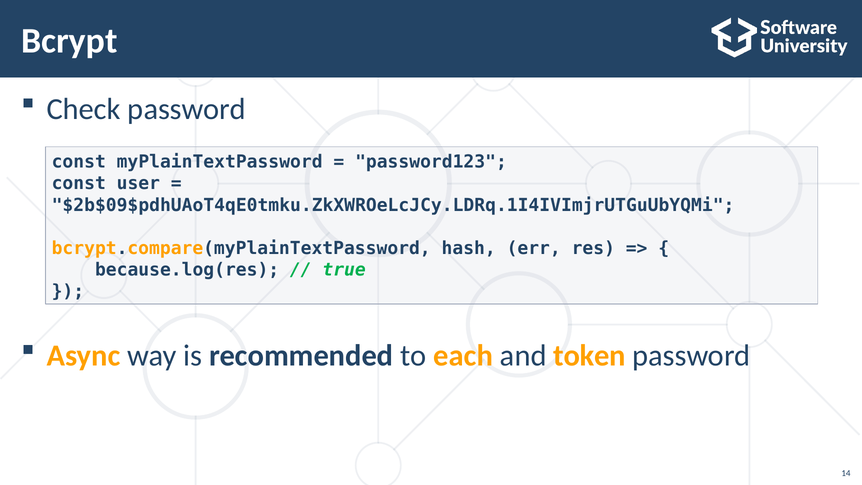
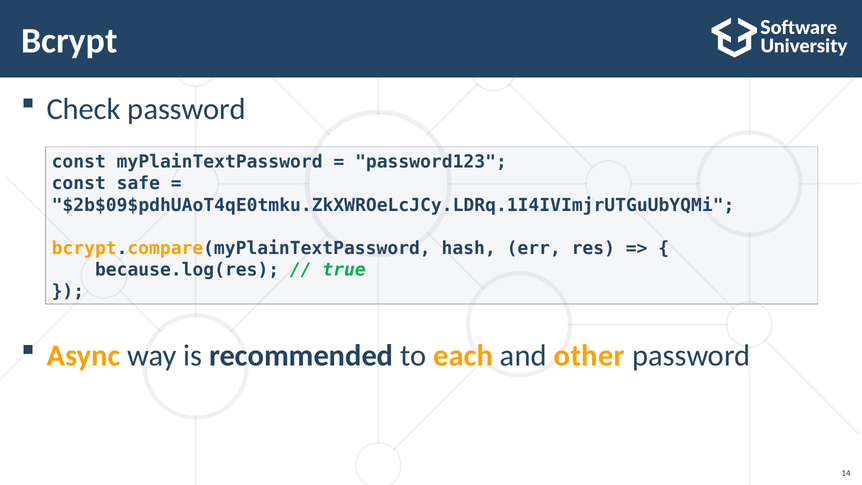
user: user -> safe
token: token -> other
